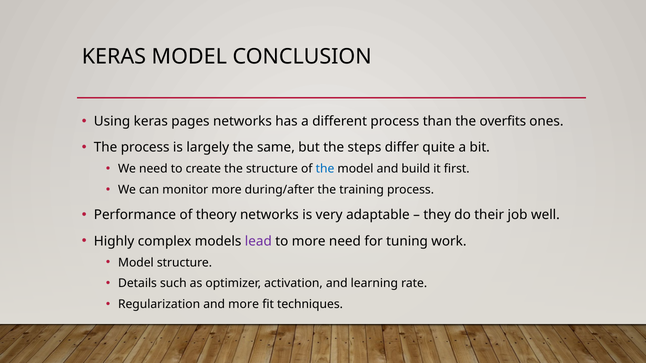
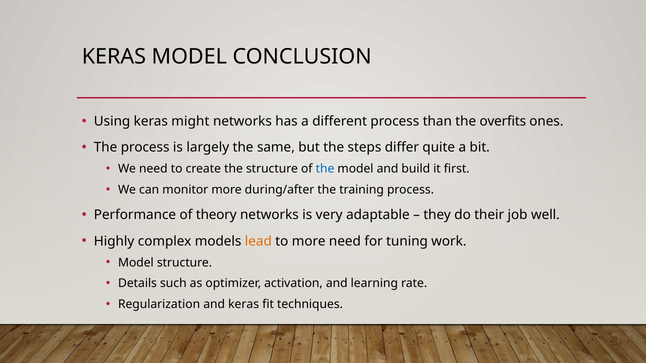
pages: pages -> might
lead colour: purple -> orange
and more: more -> keras
